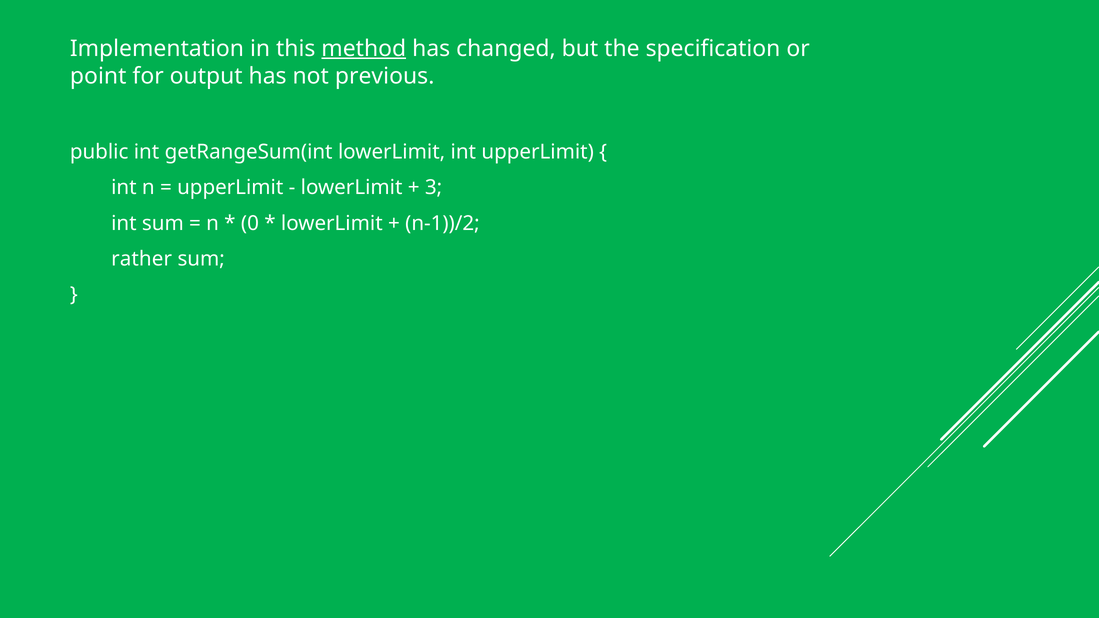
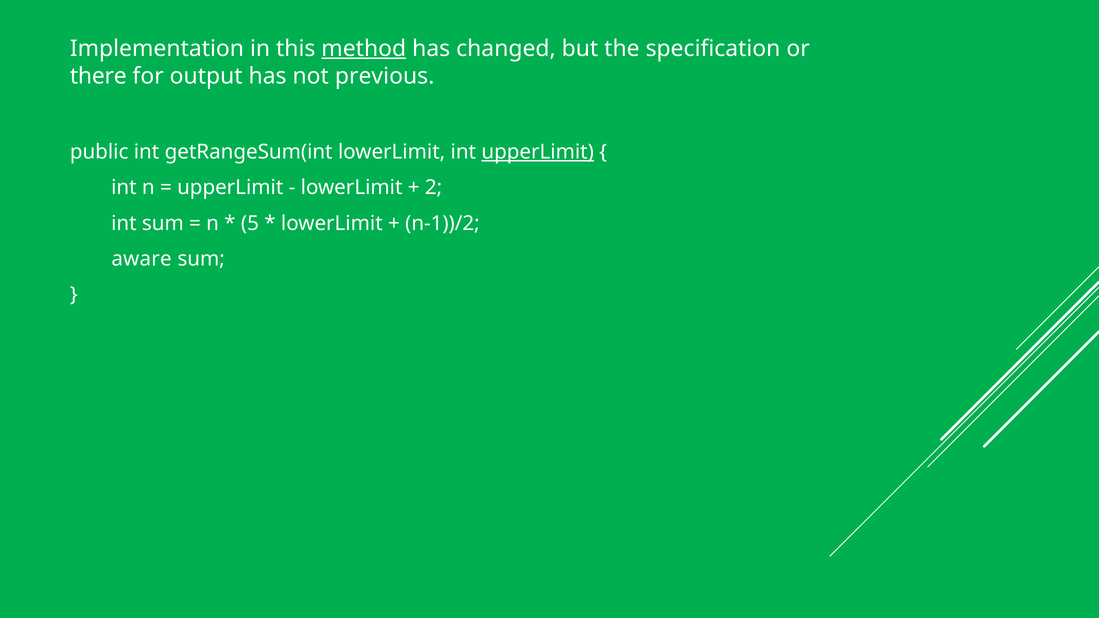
point: point -> there
upperLimit at (538, 152) underline: none -> present
3: 3 -> 2
0: 0 -> 5
rather: rather -> aware
